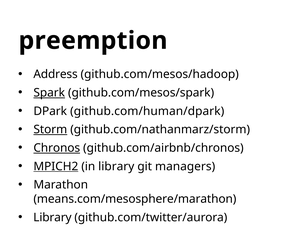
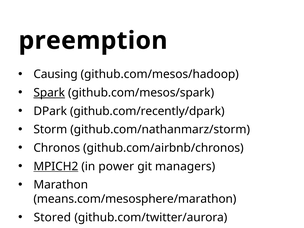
Address: Address -> Causing
github.com/human/dpark: github.com/human/dpark -> github.com/recently/dpark
Storm underline: present -> none
Chronos underline: present -> none
in library: library -> power
Library at (52, 217): Library -> Stored
